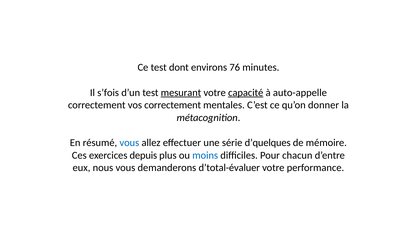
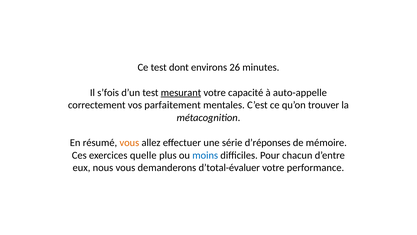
76: 76 -> 26
capacité underline: present -> none
vos correctement: correctement -> parfaitement
donner: donner -> trouver
vous at (129, 142) colour: blue -> orange
d’quelques: d’quelques -> d’réponses
depuis: depuis -> quelle
